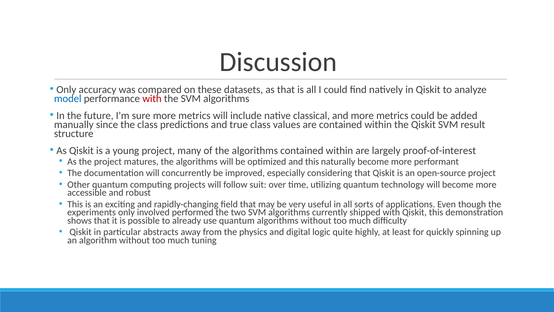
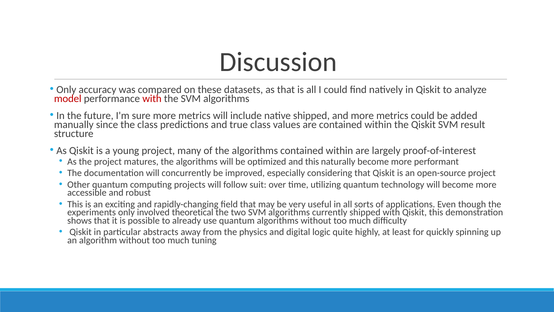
model colour: blue -> red
native classical: classical -> shipped
performed: performed -> theoretical
